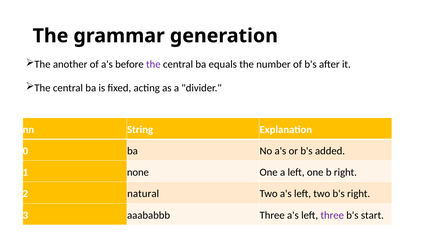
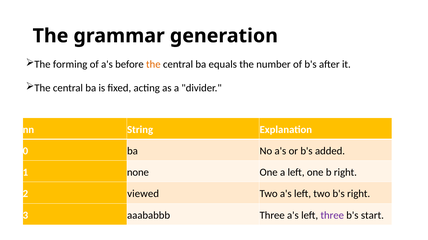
another: another -> forming
the at (153, 65) colour: purple -> orange
natural: natural -> viewed
